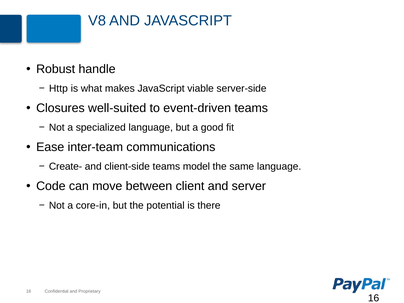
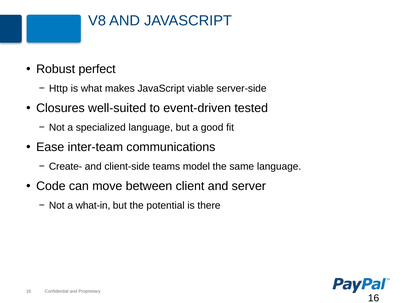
handle: handle -> perfect
event-driven teams: teams -> tested
core-in: core-in -> what-in
